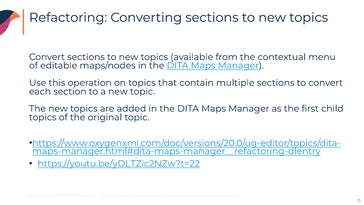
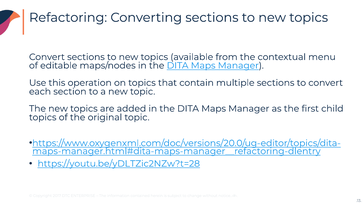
https://youtu.be/yDLTZic2NZw?t=22: https://youtu.be/yDLTZic2NZw?t=22 -> https://youtu.be/yDLTZic2NZw?t=28
